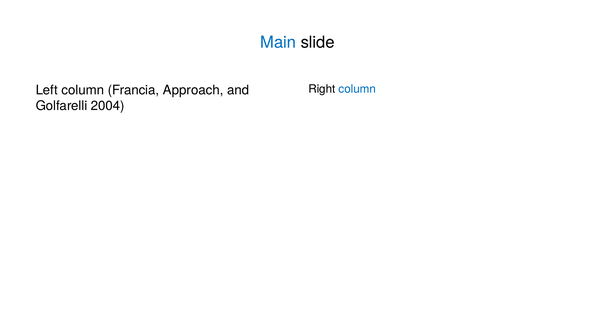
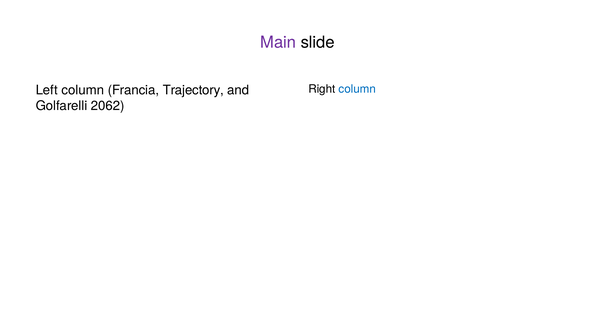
Main colour: blue -> purple
Approach: Approach -> Trajectory
2004: 2004 -> 2062
